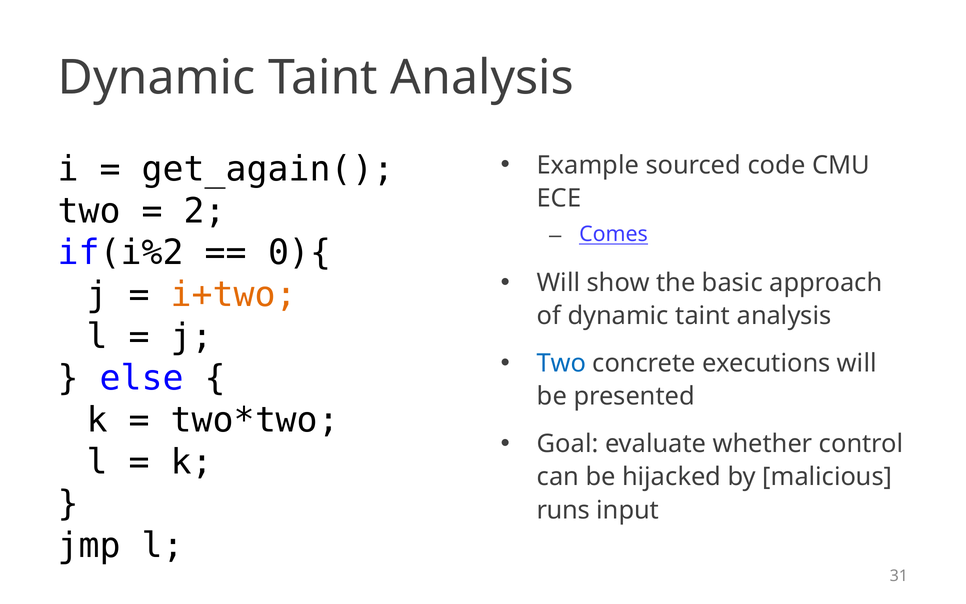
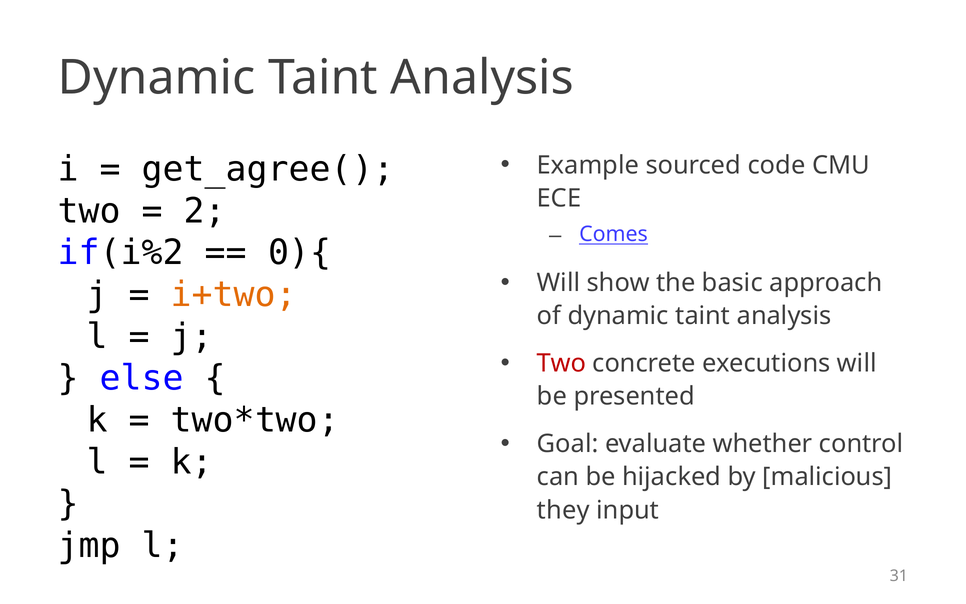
get_again(: get_again( -> get_agree(
Two at (562, 363) colour: blue -> red
runs: runs -> they
